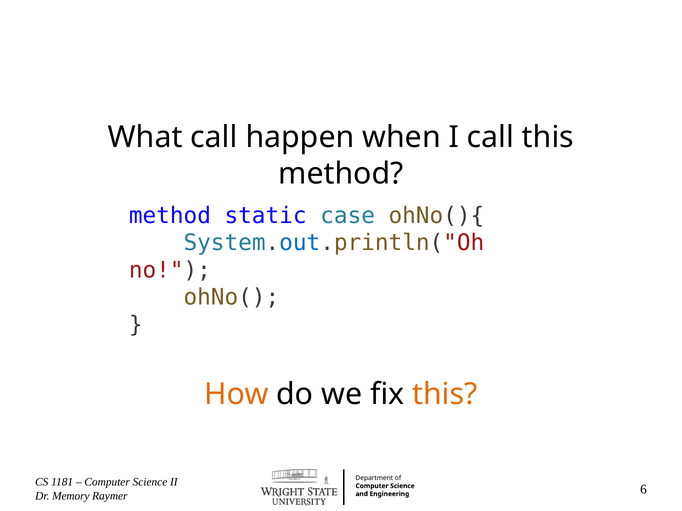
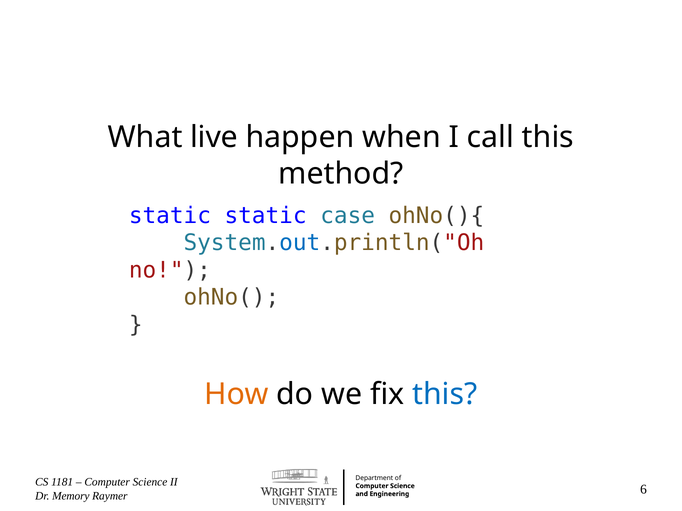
What call: call -> live
method at (170, 216): method -> static
this at (445, 395) colour: orange -> blue
